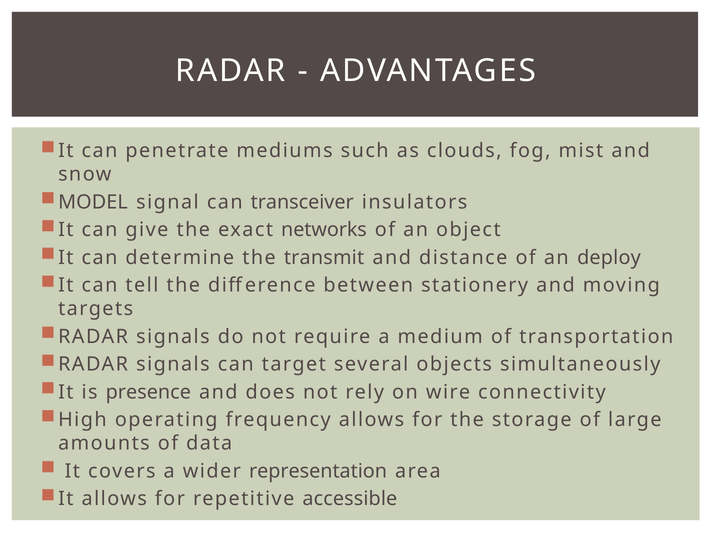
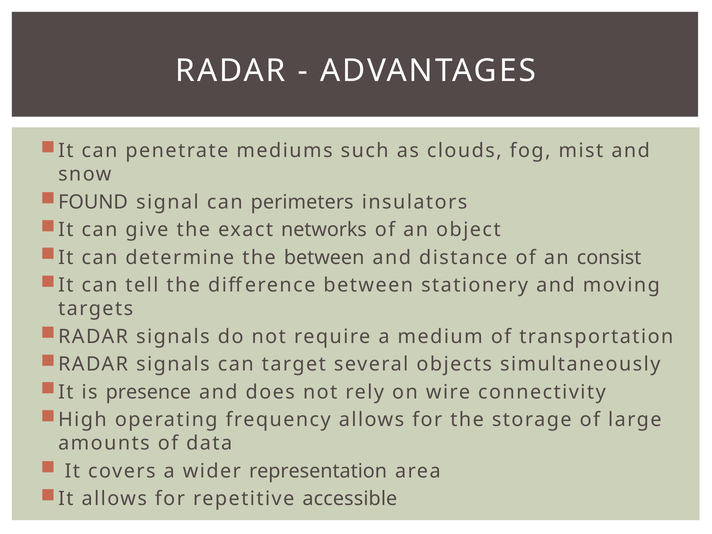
MODEL: MODEL -> FOUND
transceiver: transceiver -> perimeters
the transmit: transmit -> between
deploy: deploy -> consist
